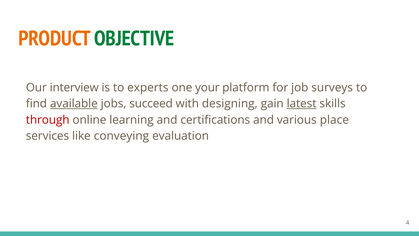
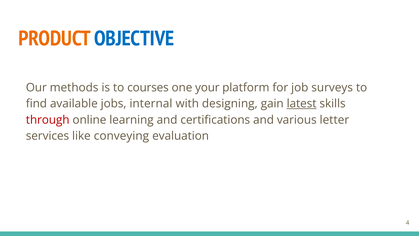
OBJECTIVE colour: green -> blue
interview: interview -> methods
experts: experts -> courses
available underline: present -> none
succeed: succeed -> internal
place: place -> letter
